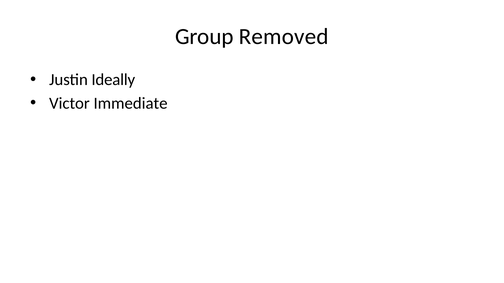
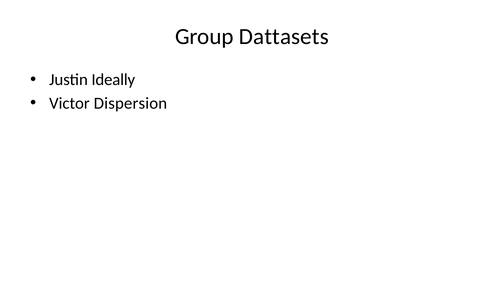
Removed: Removed -> Dattasets
Immediate: Immediate -> Dispersion
